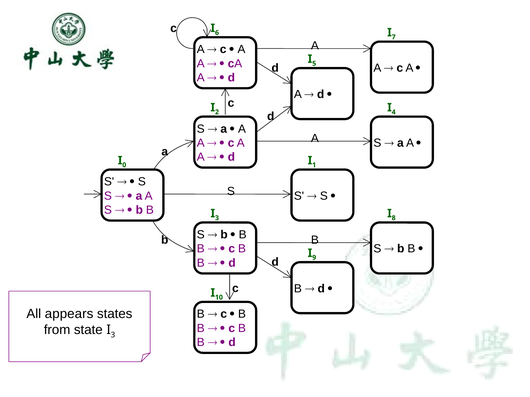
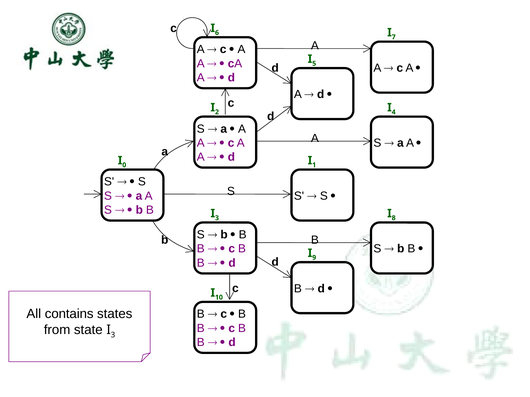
appears: appears -> contains
